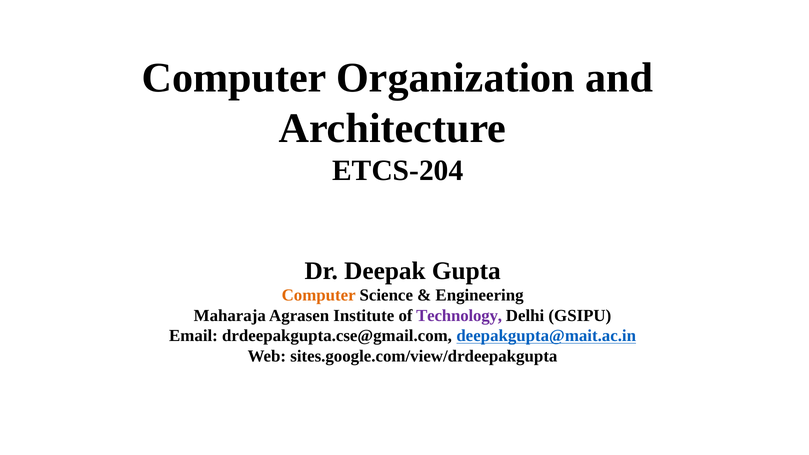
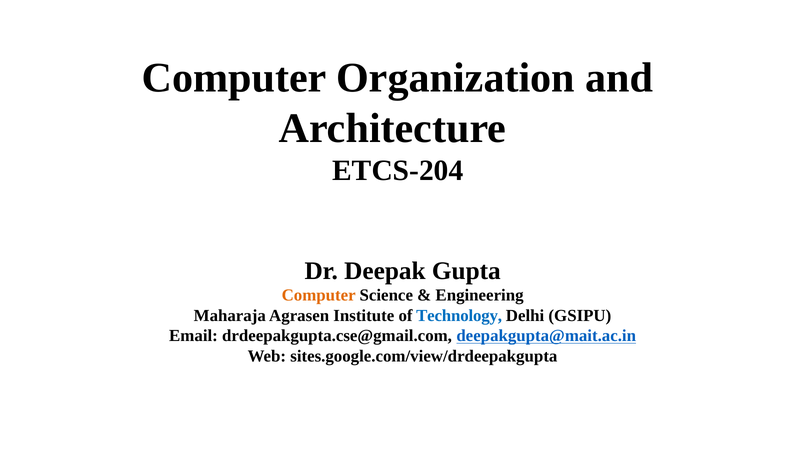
Technology colour: purple -> blue
